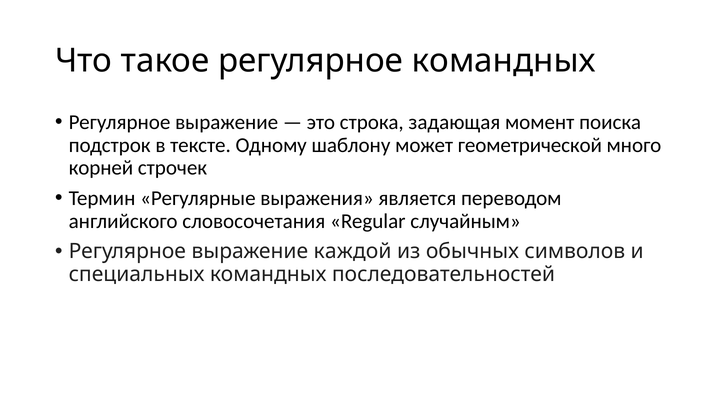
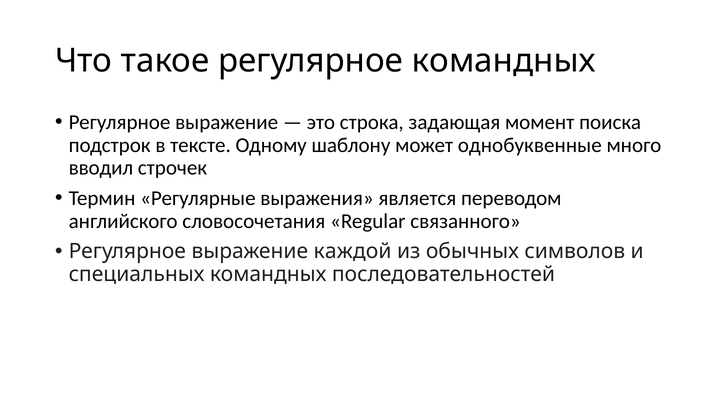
геометрической: геометрической -> однобуквенные
корней: корней -> вводил
случайным: случайным -> связанного
